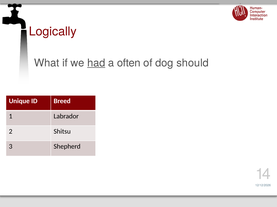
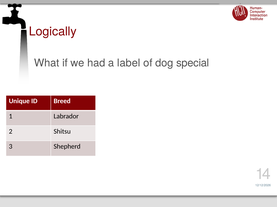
had underline: present -> none
often: often -> label
should: should -> special
